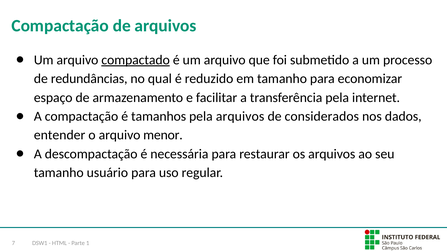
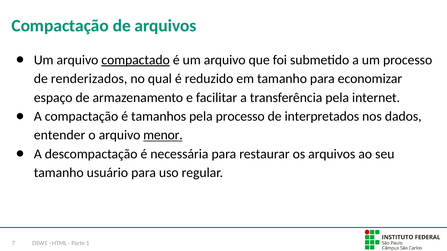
redundâncias: redundâncias -> renderizados
pela arquivos: arquivos -> processo
considerados: considerados -> interpretados
menor underline: none -> present
